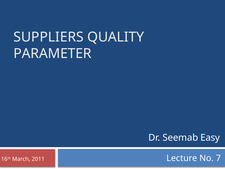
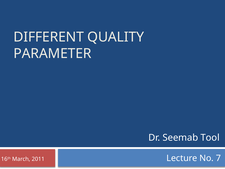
SUPPLIERS: SUPPLIERS -> DIFFERENT
Easy: Easy -> Tool
